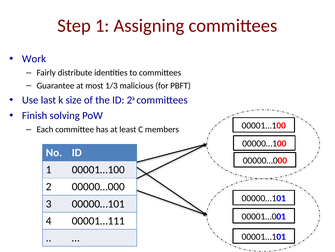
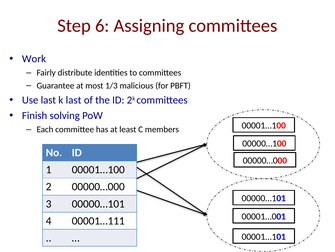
Step 1: 1 -> 6
k size: size -> last
